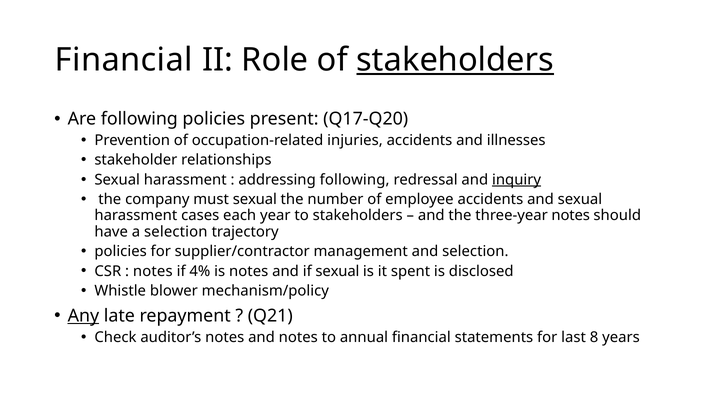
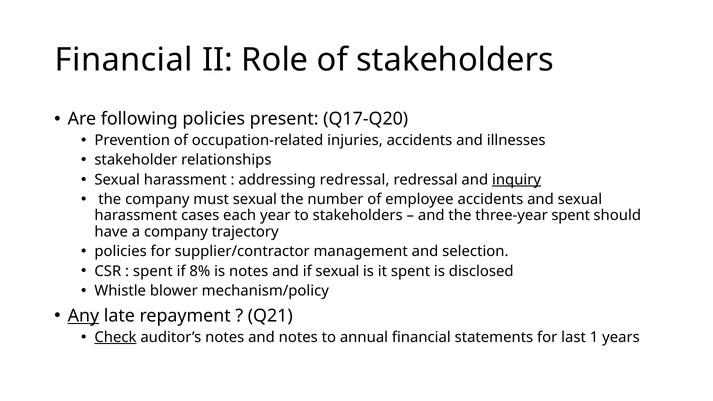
stakeholders at (455, 60) underline: present -> none
addressing following: following -> redressal
three-year notes: notes -> spent
a selection: selection -> company
notes at (153, 271): notes -> spent
4%: 4% -> 8%
Check underline: none -> present
8: 8 -> 1
